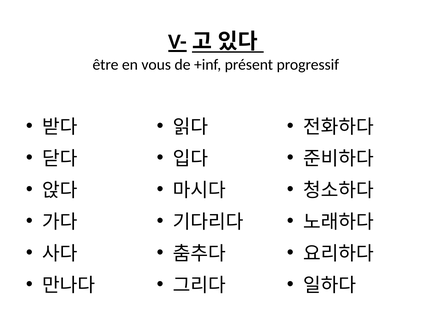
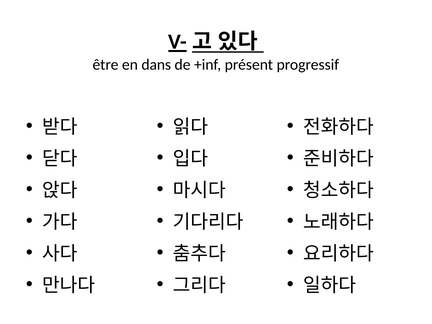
vous: vous -> dans
